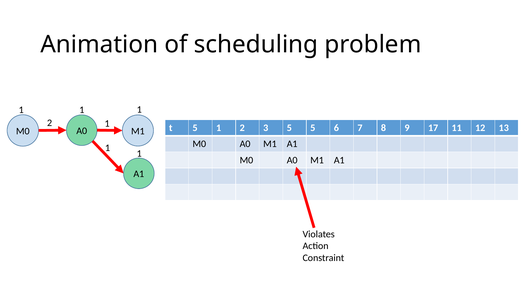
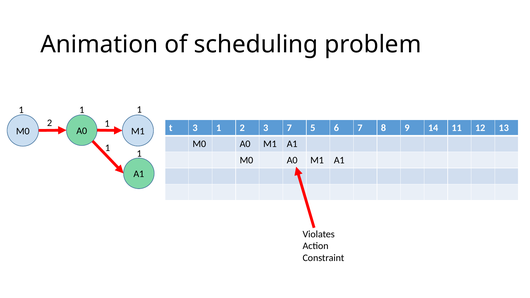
t 5: 5 -> 3
3 5: 5 -> 7
17: 17 -> 14
